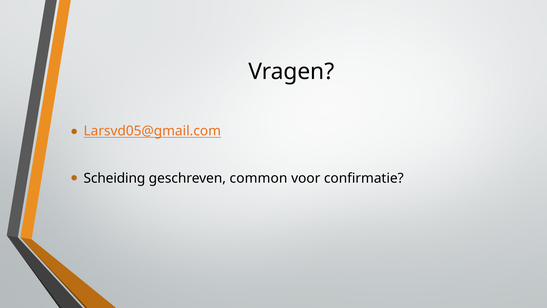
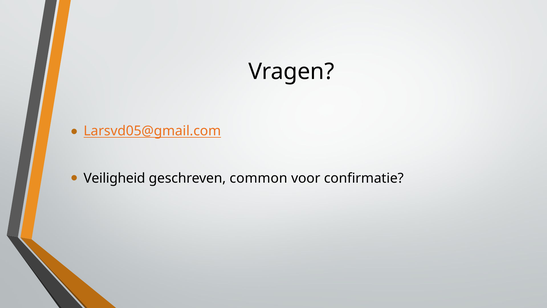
Scheiding: Scheiding -> Veiligheid
